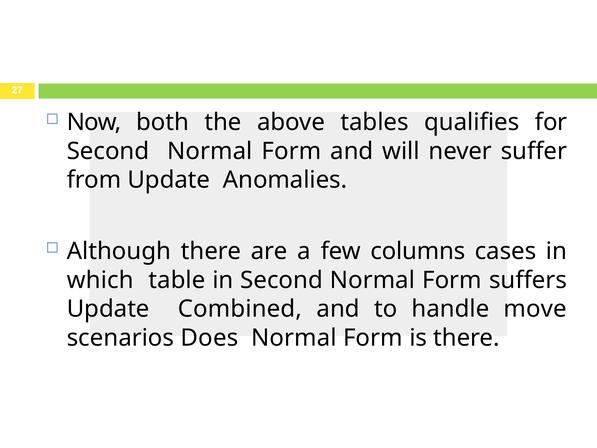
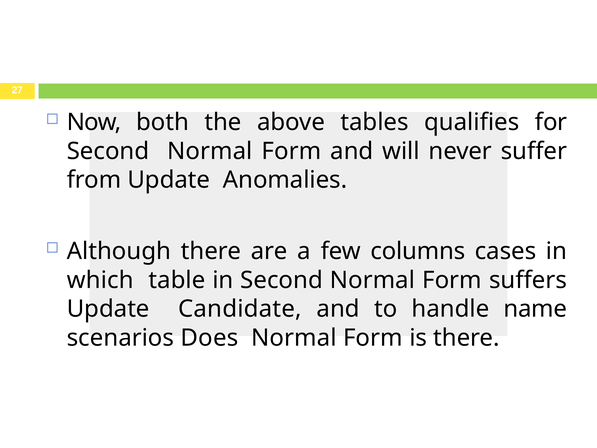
Combined: Combined -> Candidate
move: move -> name
